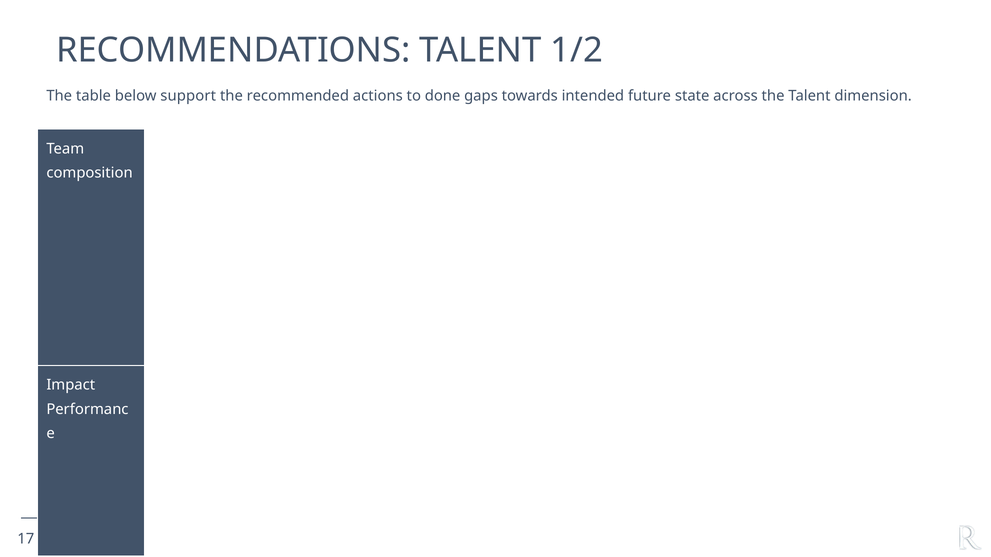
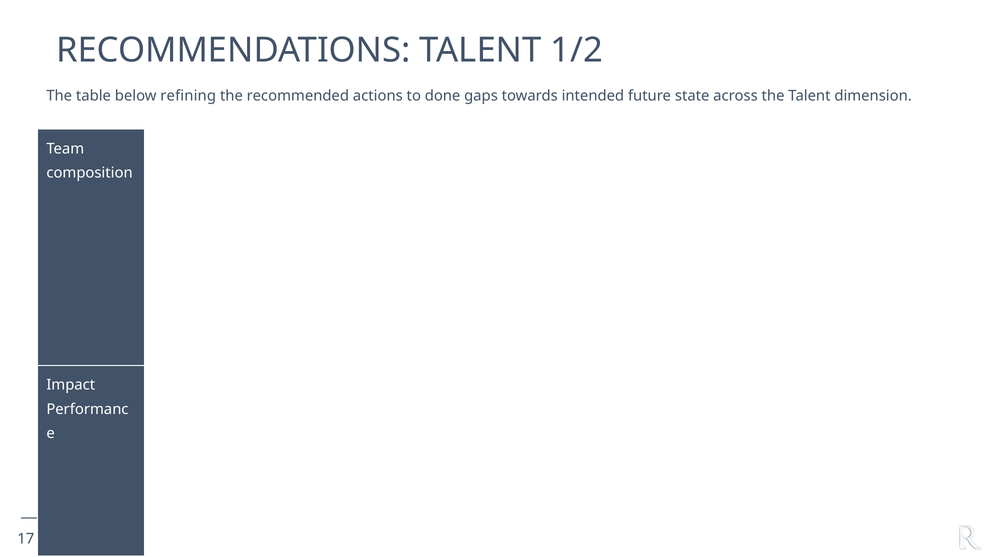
support: support -> refining
